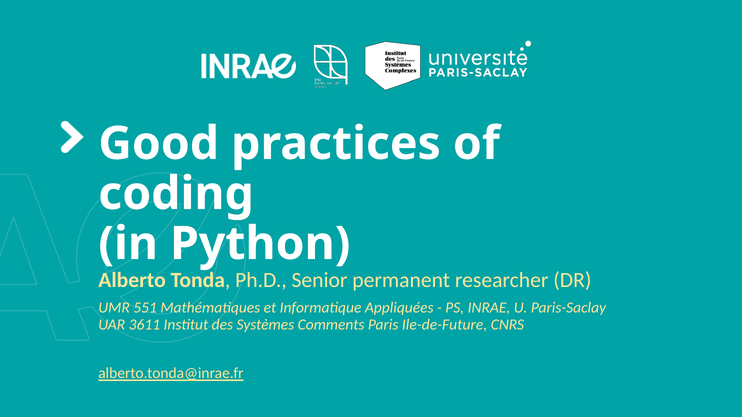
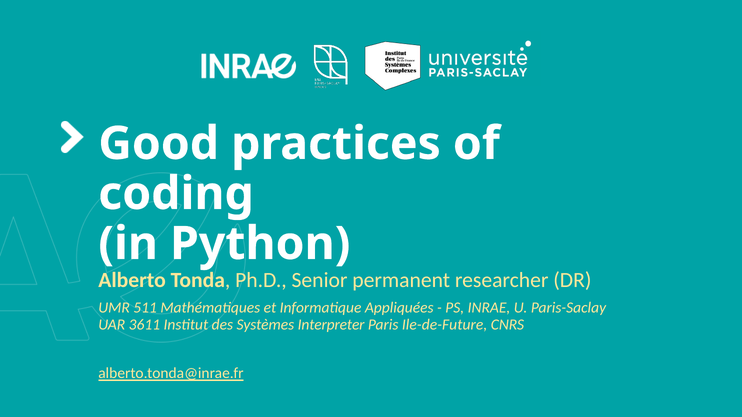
551: 551 -> 511
Comments: Comments -> Interpreter
